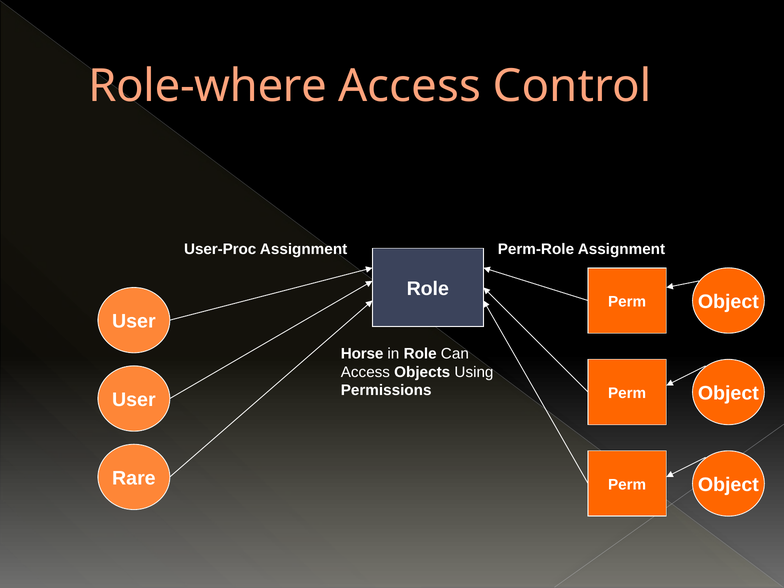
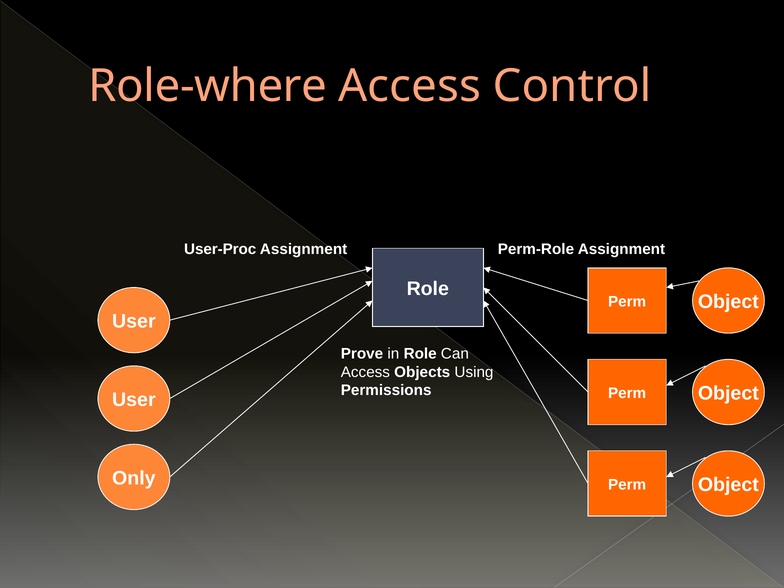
Horse: Horse -> Prove
Rare: Rare -> Only
